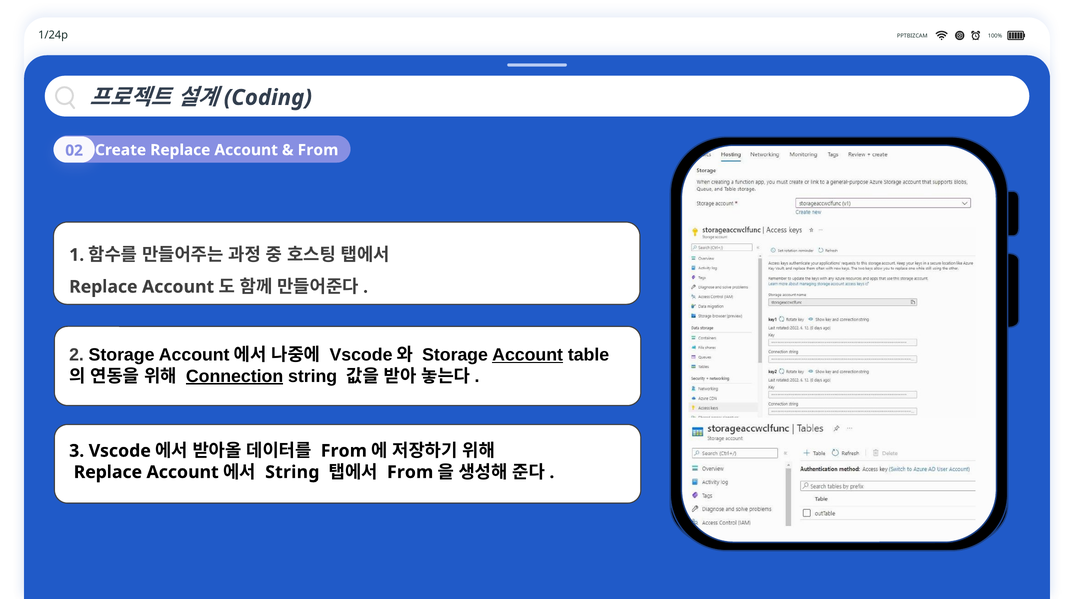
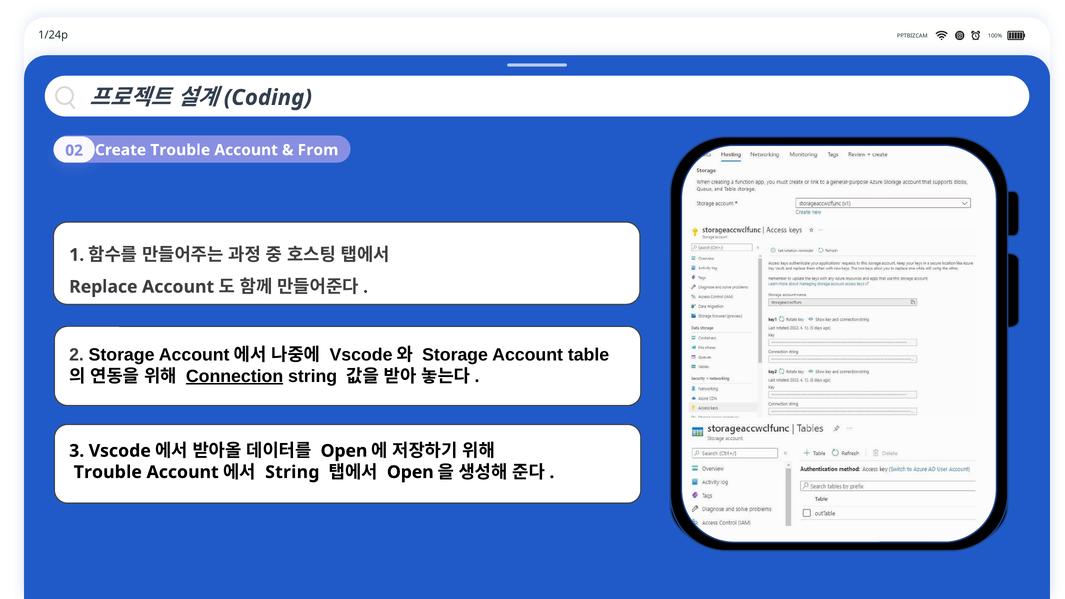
Replace at (180, 150): Replace -> Trouble
Account at (528, 355) underline: present -> none
From at (344, 451): From -> Open
Replace at (108, 472): Replace -> Trouble
From at (410, 472): From -> Open
